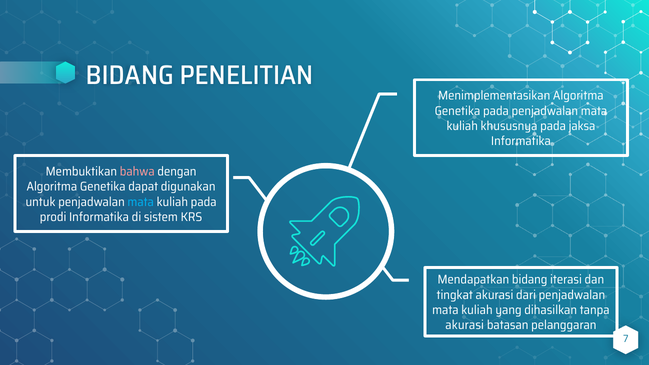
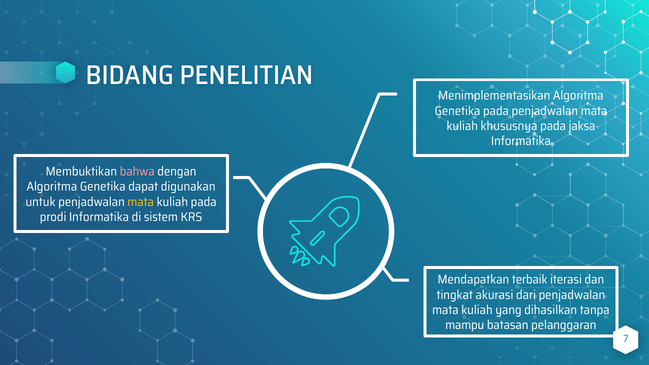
mata at (141, 202) colour: light blue -> yellow
Mendapatkan bidang: bidang -> terbaik
akurasi at (465, 325): akurasi -> mampu
